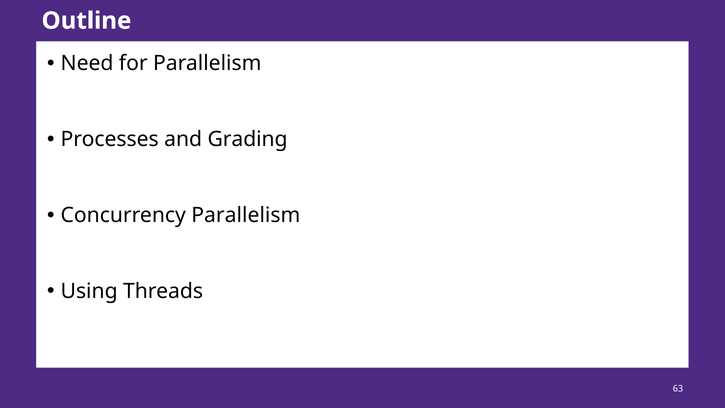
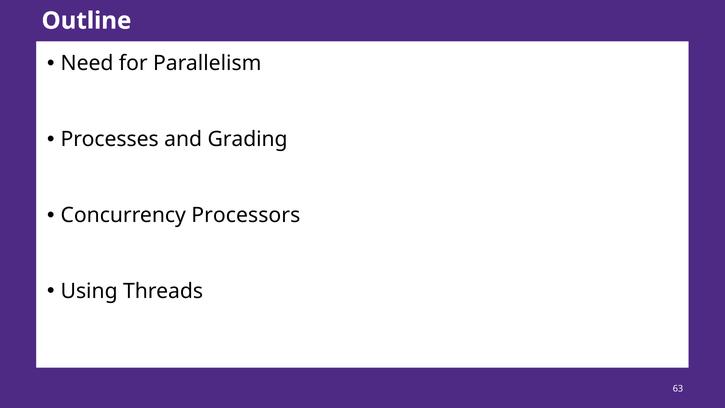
Concurrency Parallelism: Parallelism -> Processors
